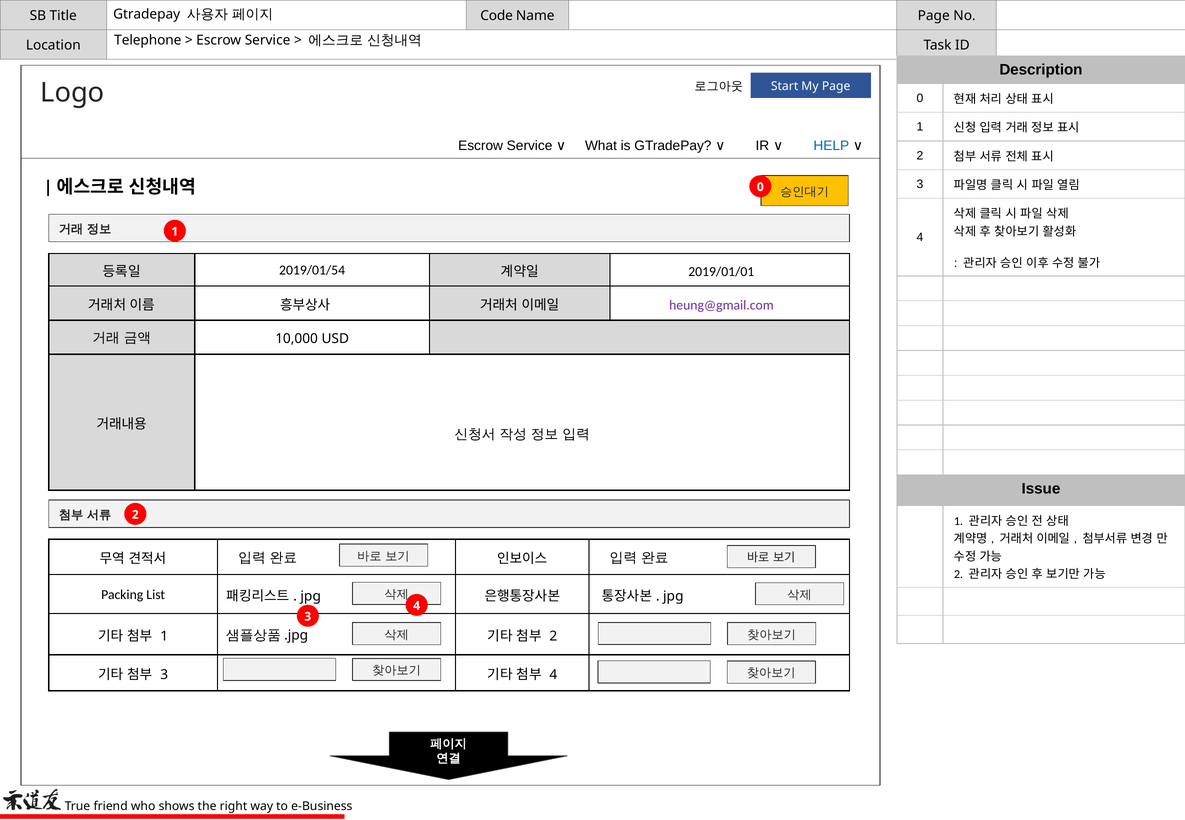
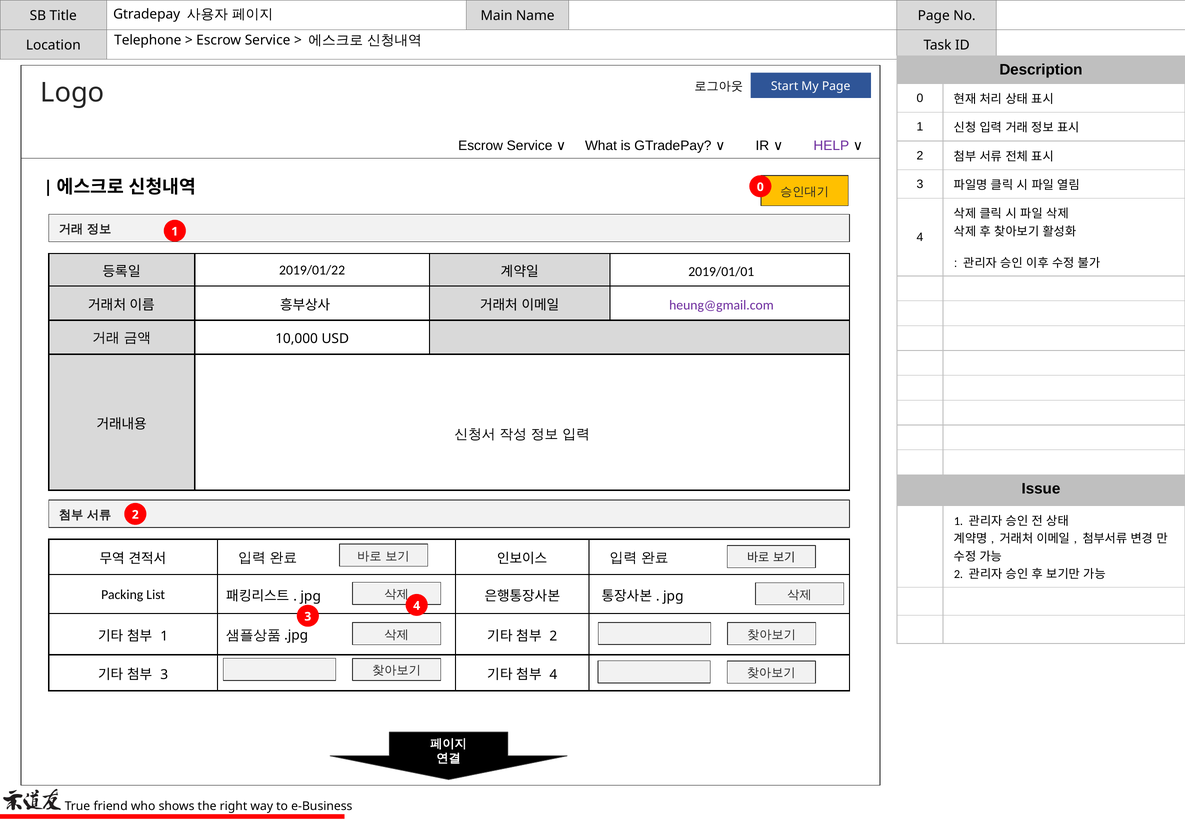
Code: Code -> Main
HELP colour: blue -> purple
2019/01/54: 2019/01/54 -> 2019/01/22
